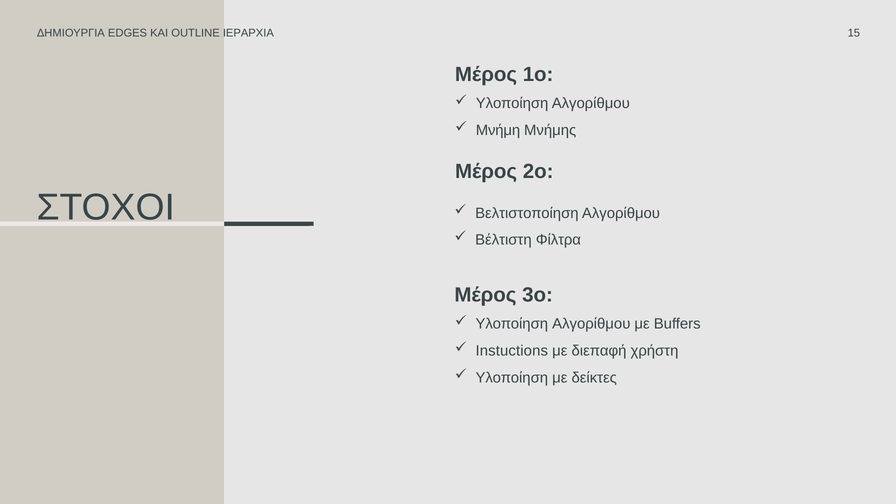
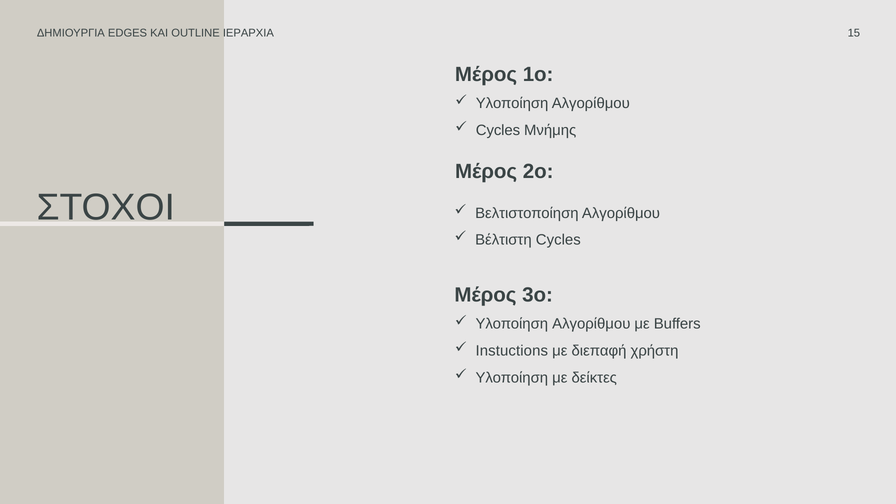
Μνήμη at (498, 130): Μνήμη -> Cycles
Βέλτιστη Φίλτρα: Φίλτρα -> Cycles
